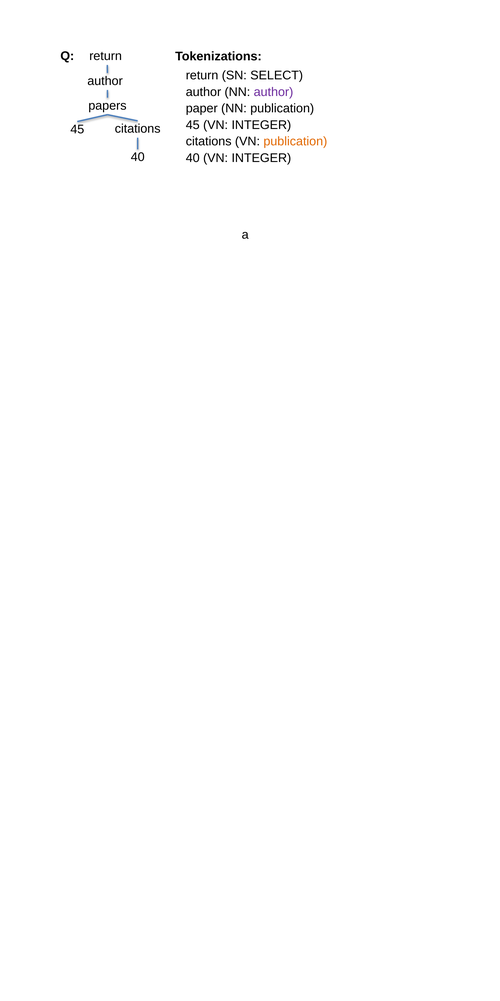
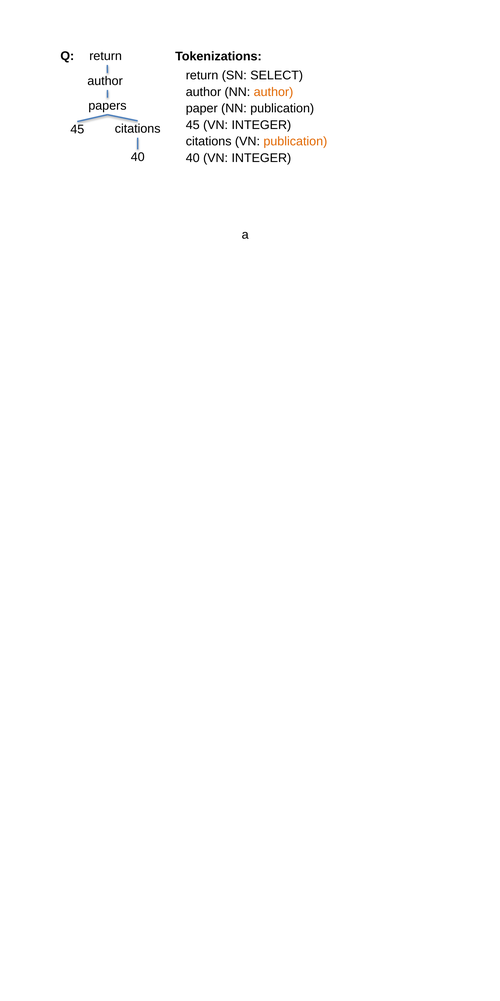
author at (274, 92) colour: purple -> orange
